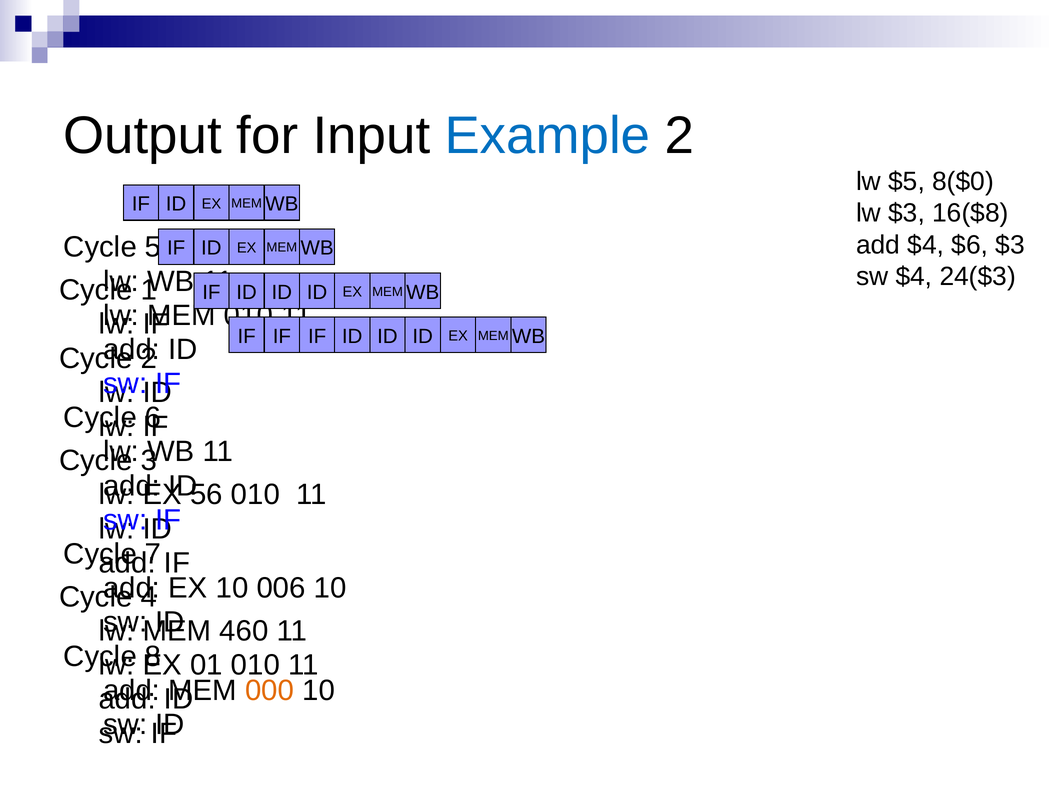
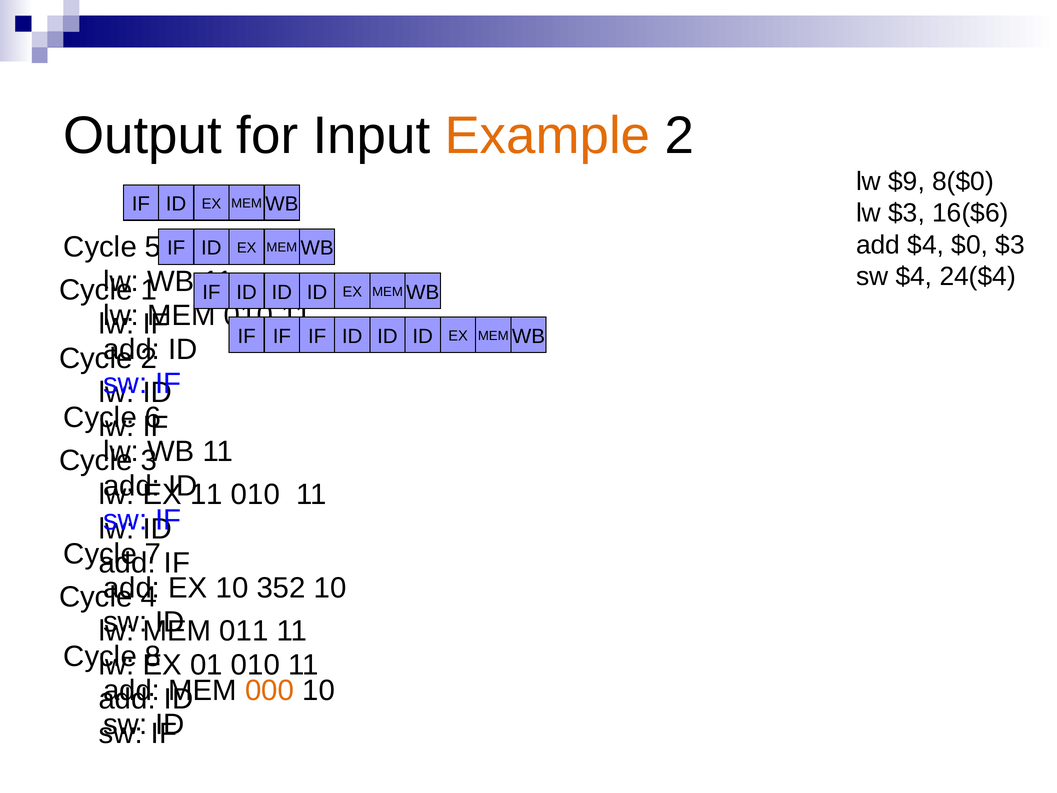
Example colour: blue -> orange
$5: $5 -> $9
16($8: 16($8 -> 16($6
$6: $6 -> $0
24($3: 24($3 -> 24($4
EX 56: 56 -> 11
006: 006 -> 352
460: 460 -> 011
